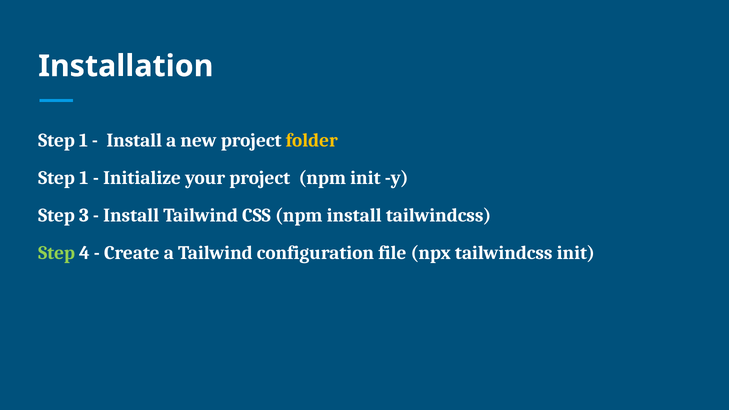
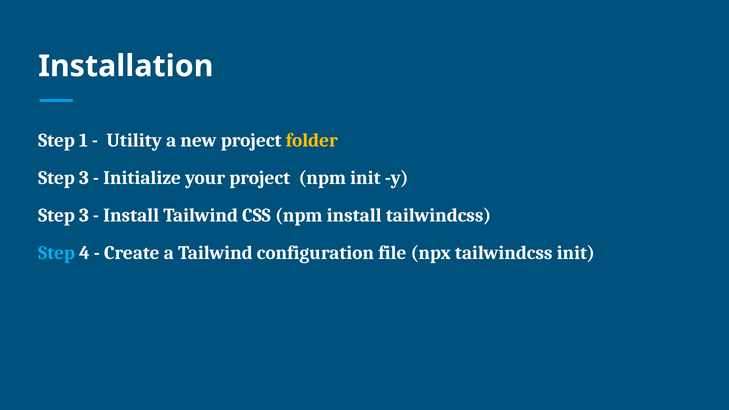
Install at (134, 140): Install -> Utility
1 at (84, 178): 1 -> 3
Step at (57, 253) colour: light green -> light blue
